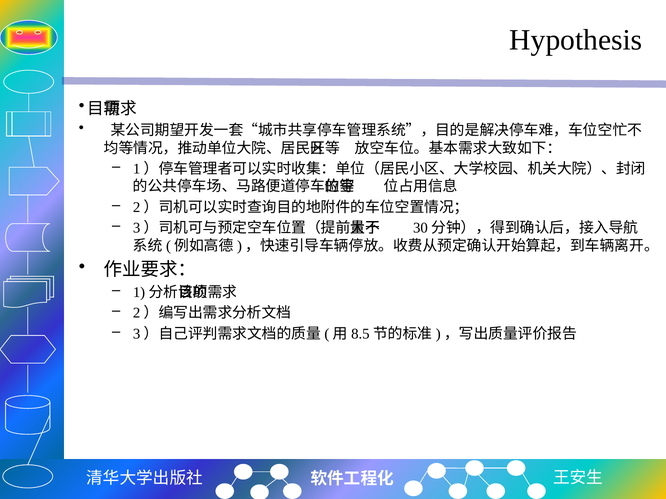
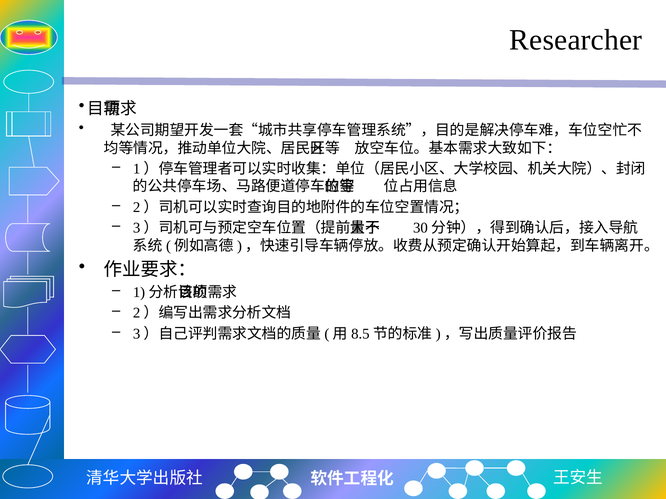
Hypothesis: Hypothesis -> Researcher
